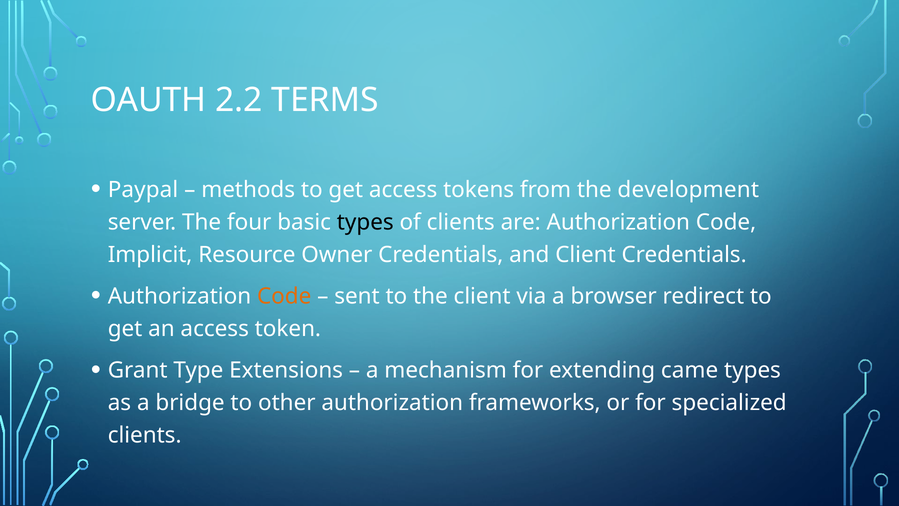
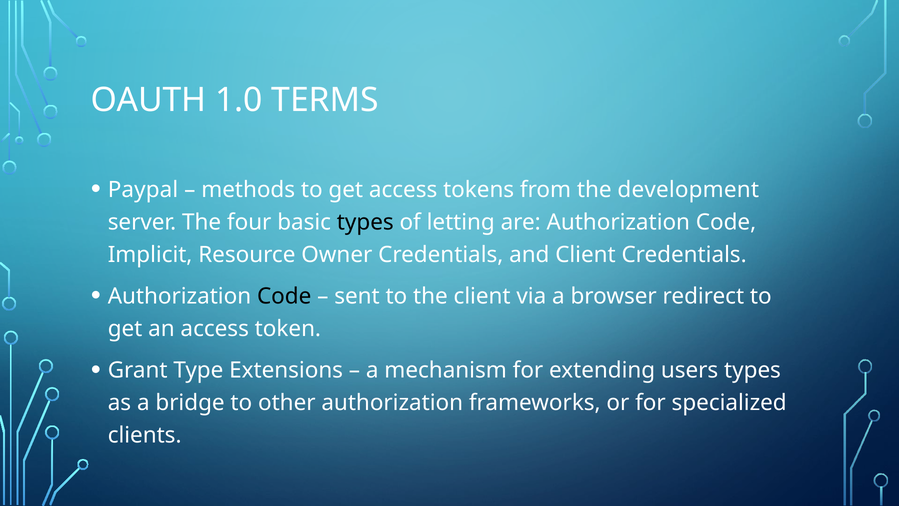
2.2: 2.2 -> 1.0
of clients: clients -> letting
Code at (284, 296) colour: orange -> black
came: came -> users
